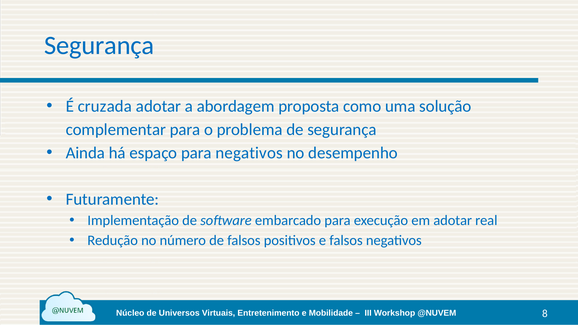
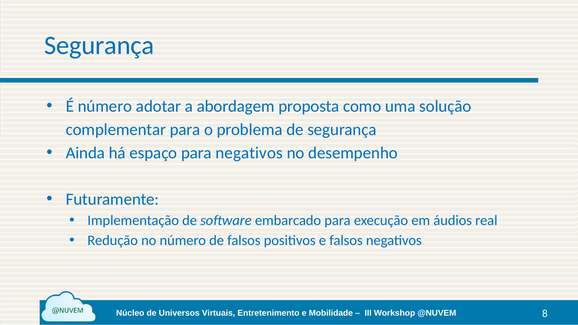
É cruzada: cruzada -> número
em adotar: adotar -> áudios
